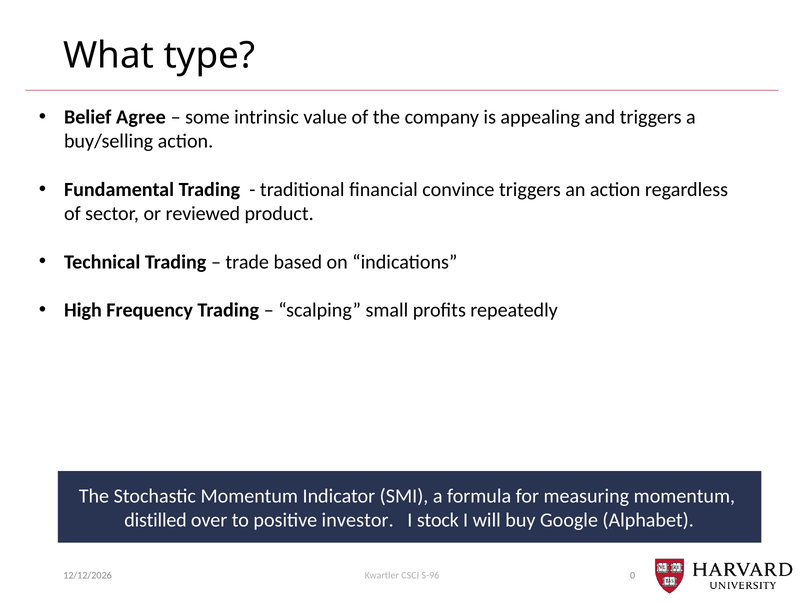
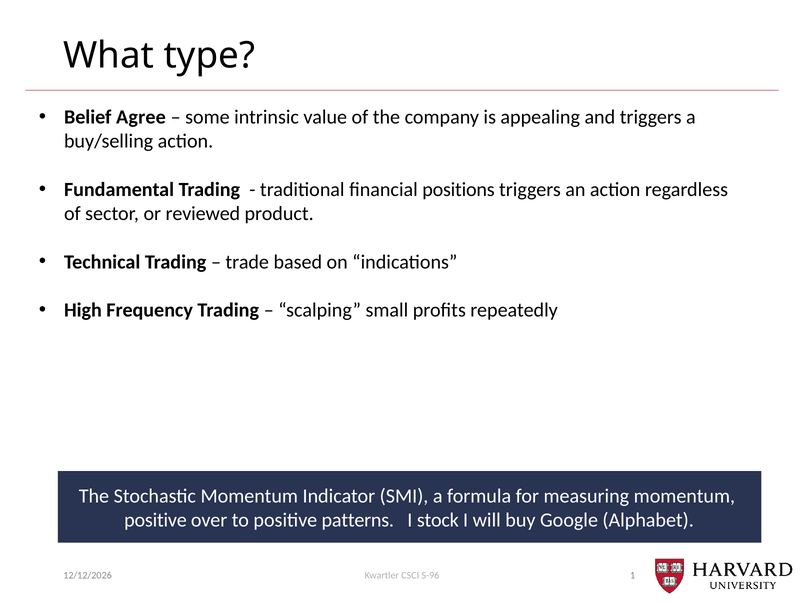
convince: convince -> positions
distilled at (156, 520): distilled -> positive
investor: investor -> patterns
0: 0 -> 1
